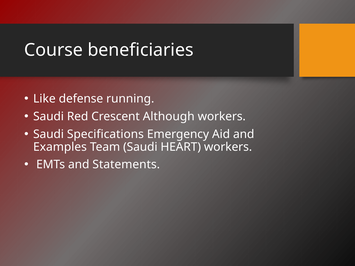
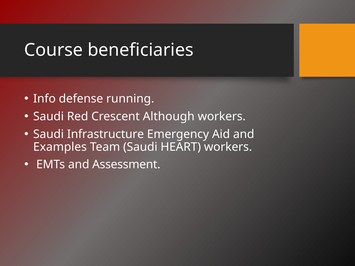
Like: Like -> Info
Specifications: Specifications -> Infrastructure
Statements: Statements -> Assessment
